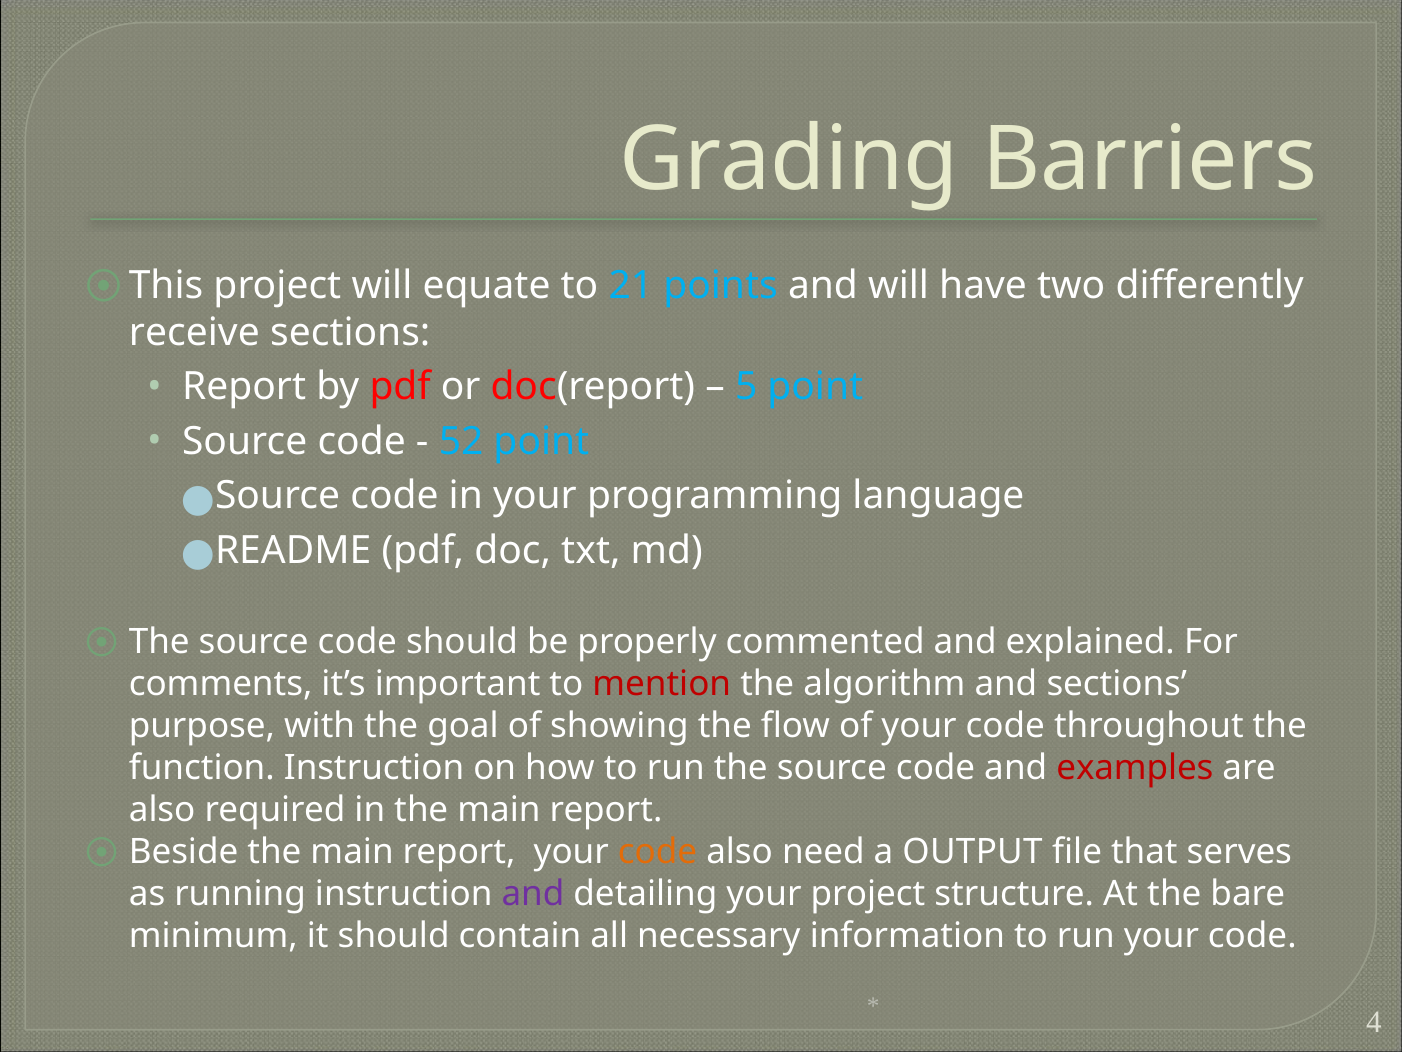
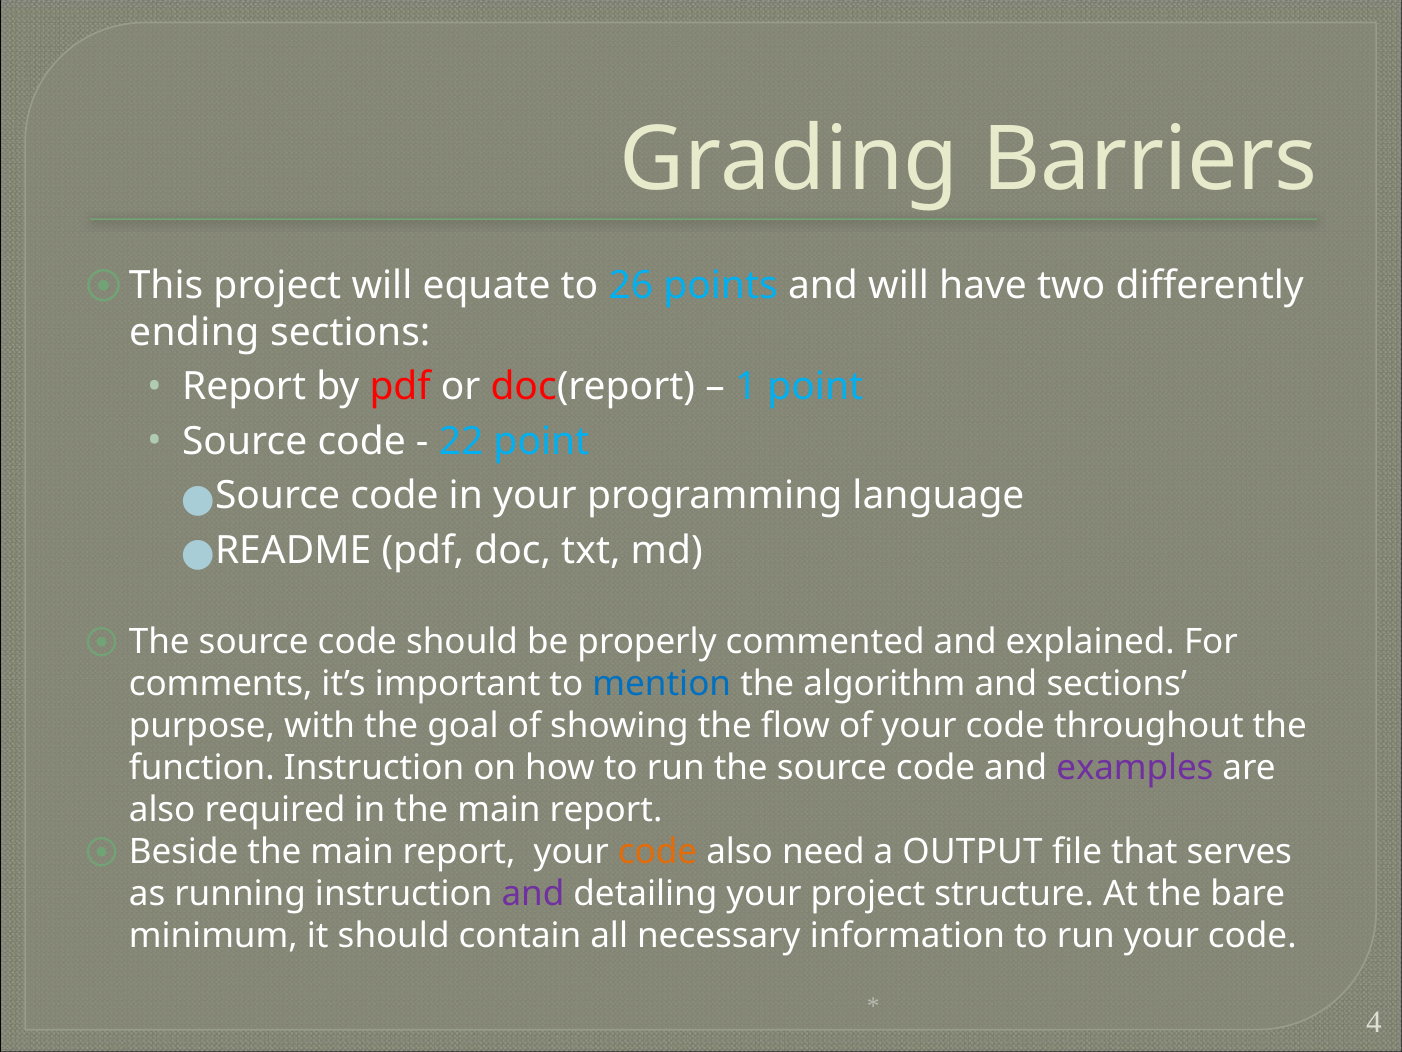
21: 21 -> 26
receive: receive -> ending
5: 5 -> 1
52: 52 -> 22
mention colour: red -> blue
examples colour: red -> purple
